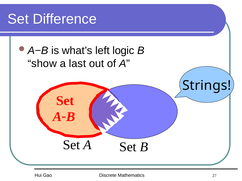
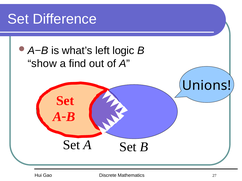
last: last -> find
Strings: Strings -> Unions
